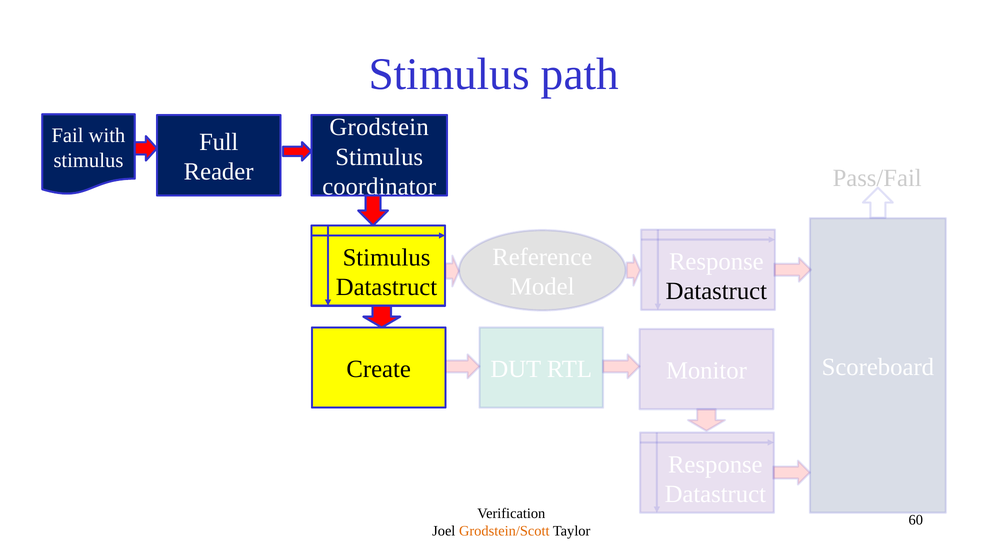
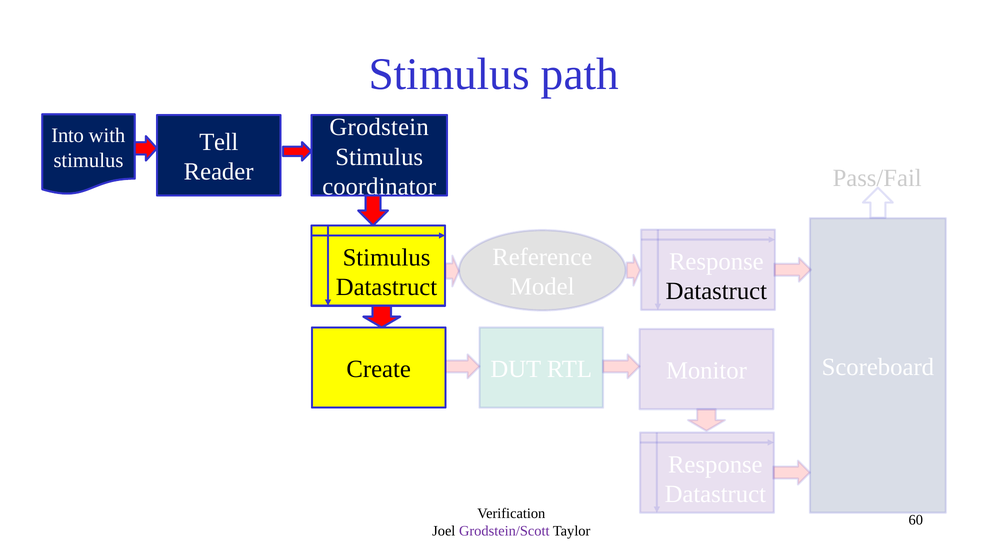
Fail: Fail -> Into
Full: Full -> Tell
Grodstein/Scott colour: orange -> purple
